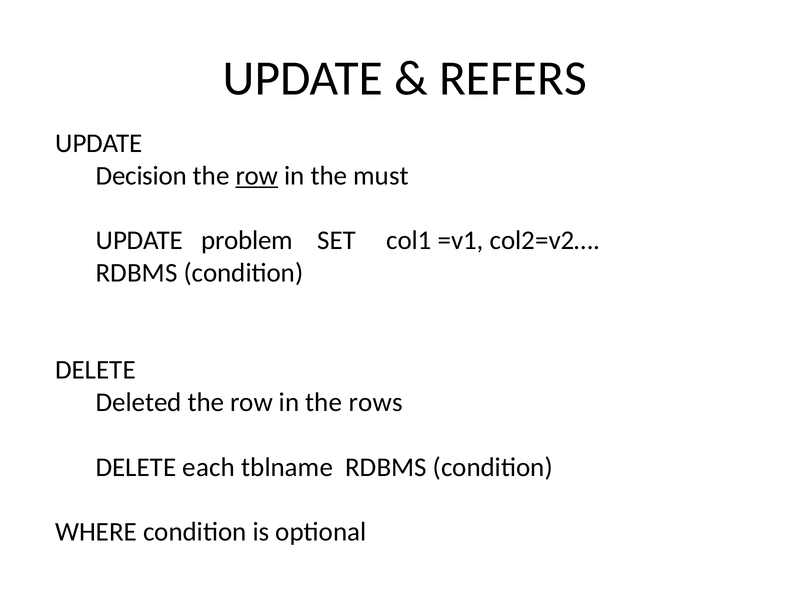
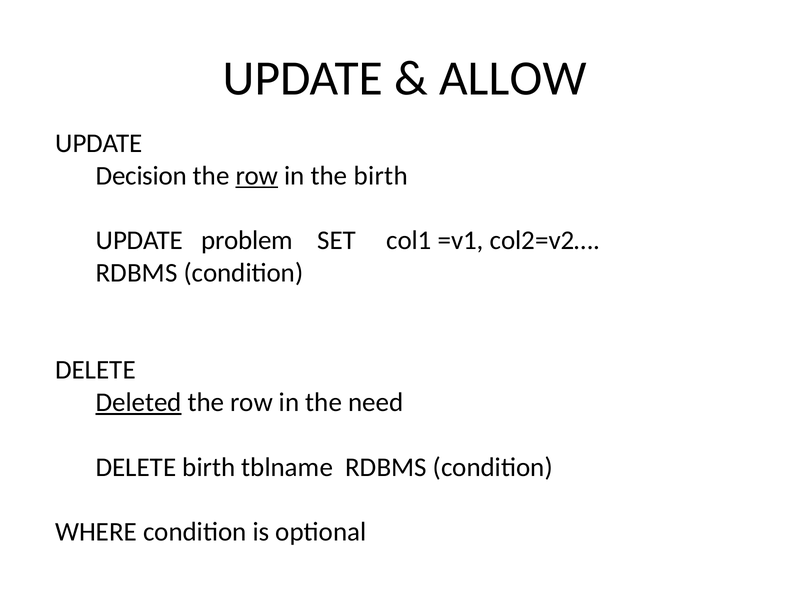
REFERS: REFERS -> ALLOW
the must: must -> birth
Deleted underline: none -> present
rows: rows -> need
DELETE each: each -> birth
